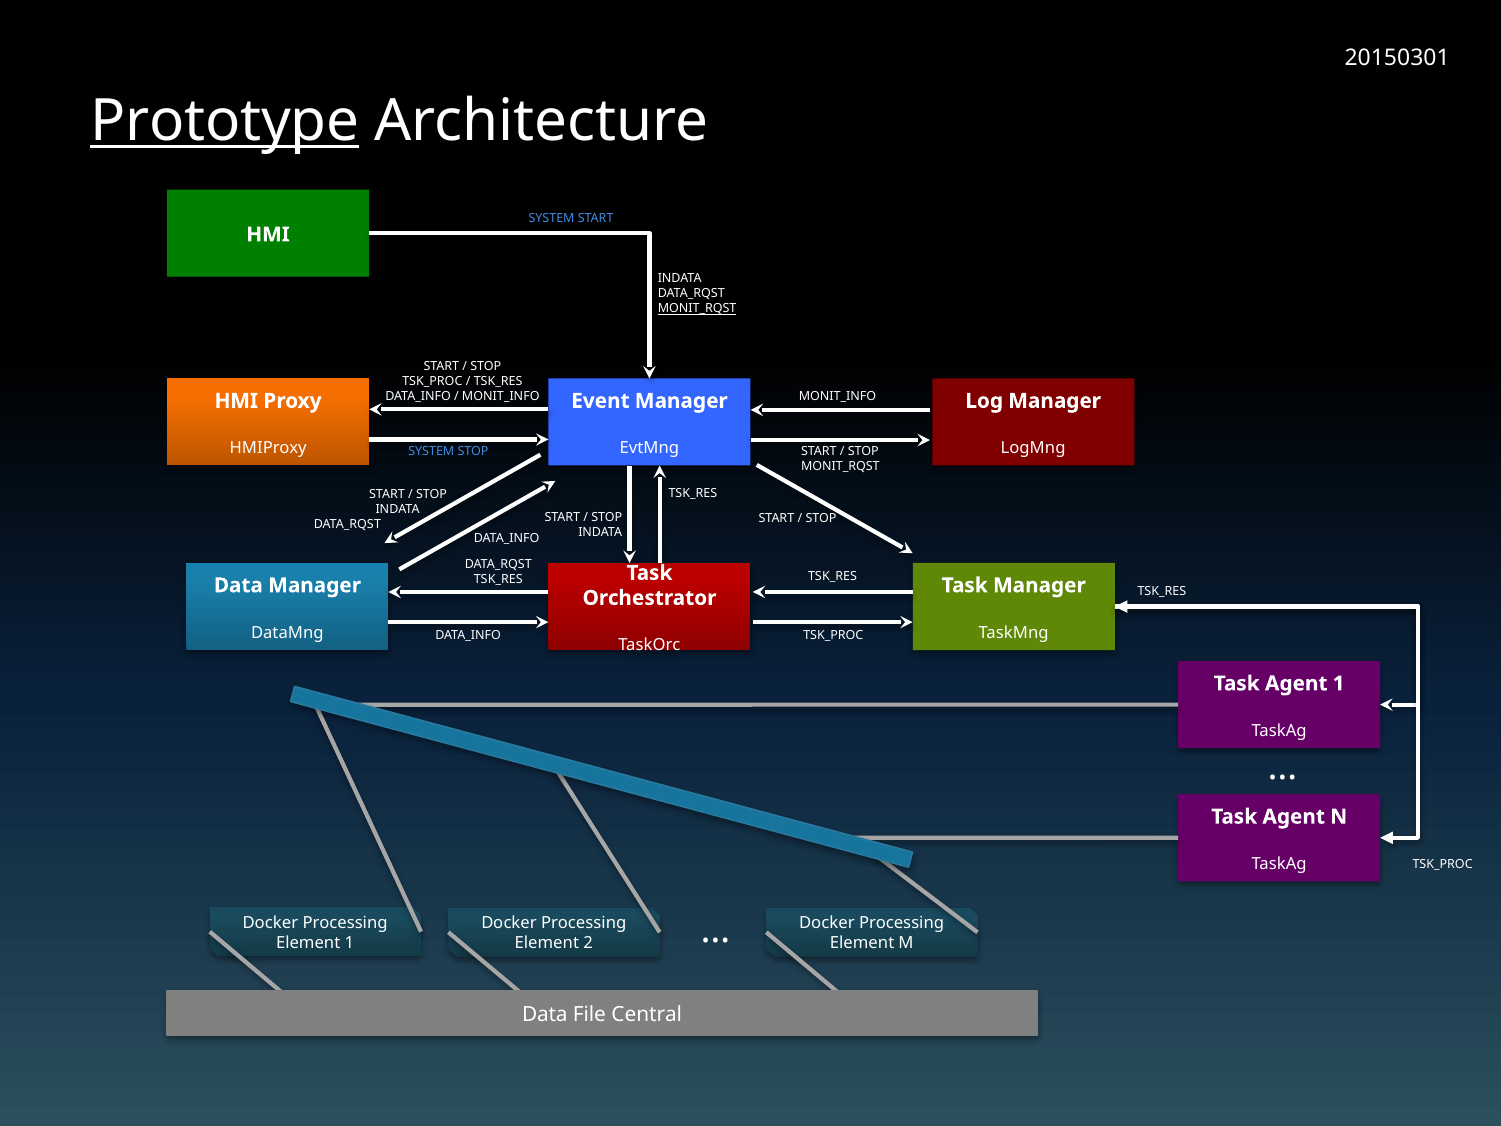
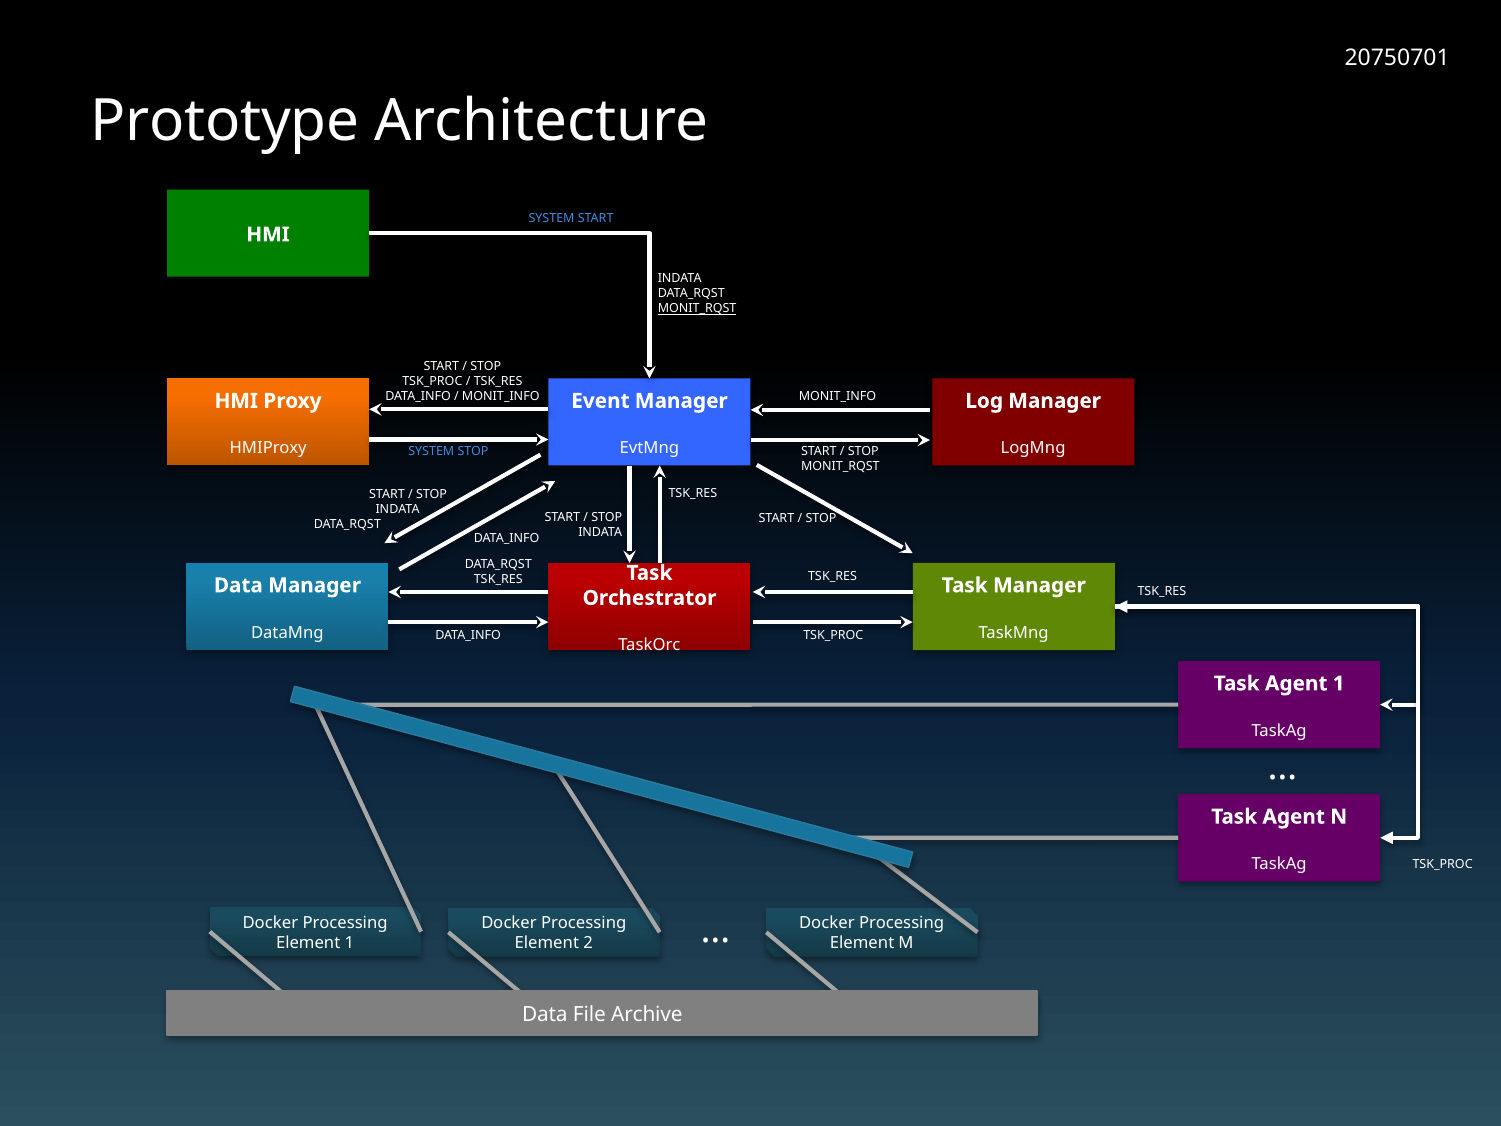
20150301: 20150301 -> 20750701
Prototype underline: present -> none
Central: Central -> Archive
